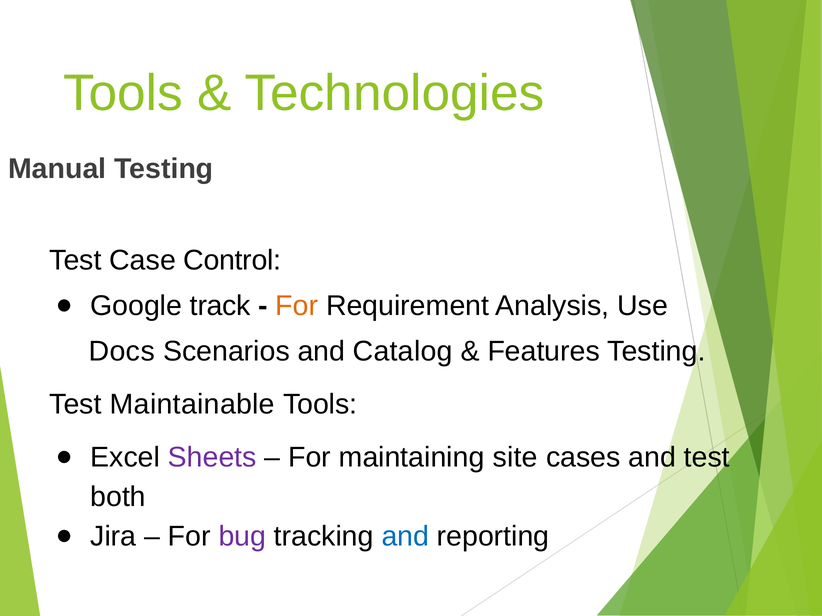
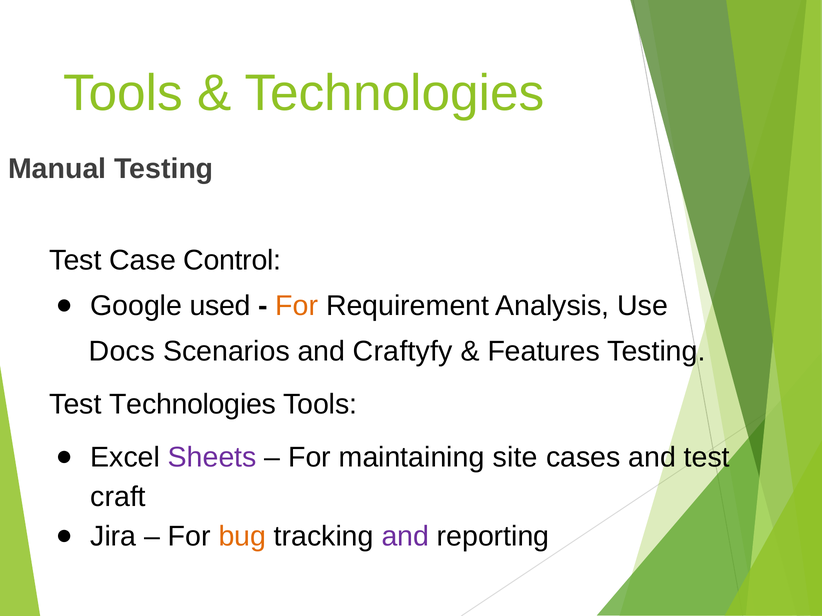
track: track -> used
Catalog: Catalog -> Craftyfy
Test Maintainable: Maintainable -> Technologies
both: both -> craft
bug colour: purple -> orange
and at (405, 537) colour: blue -> purple
